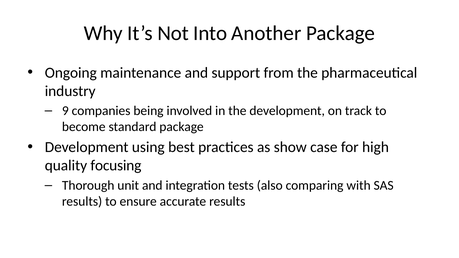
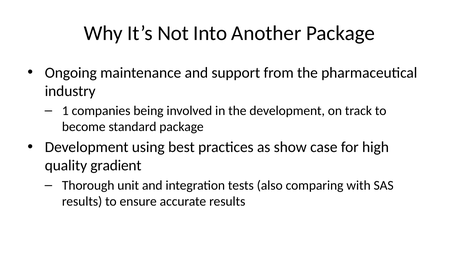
9: 9 -> 1
focusing: focusing -> gradient
